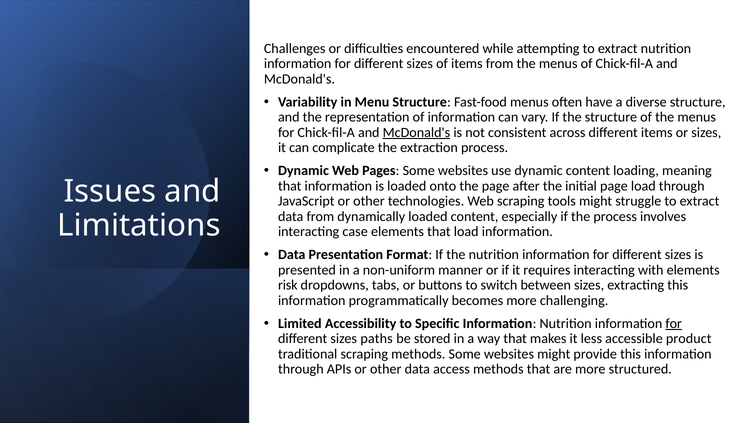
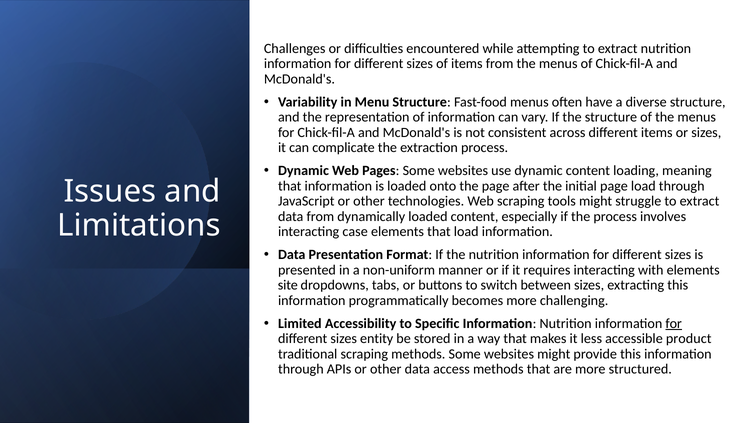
McDonald's at (416, 133) underline: present -> none
risk: risk -> site
paths: paths -> entity
